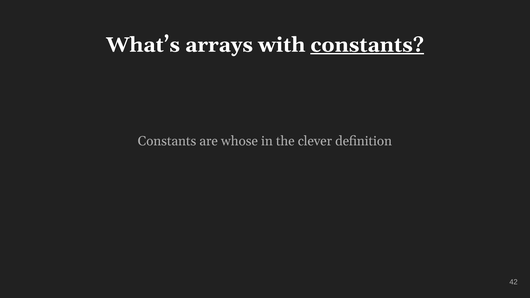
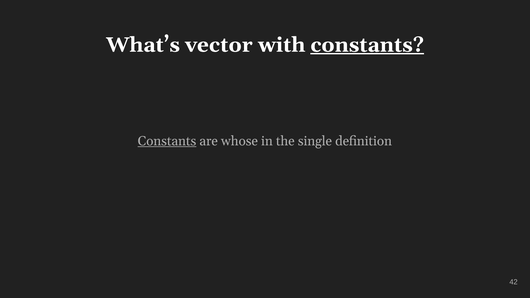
arrays: arrays -> vector
Constants at (167, 141) underline: none -> present
clever: clever -> single
